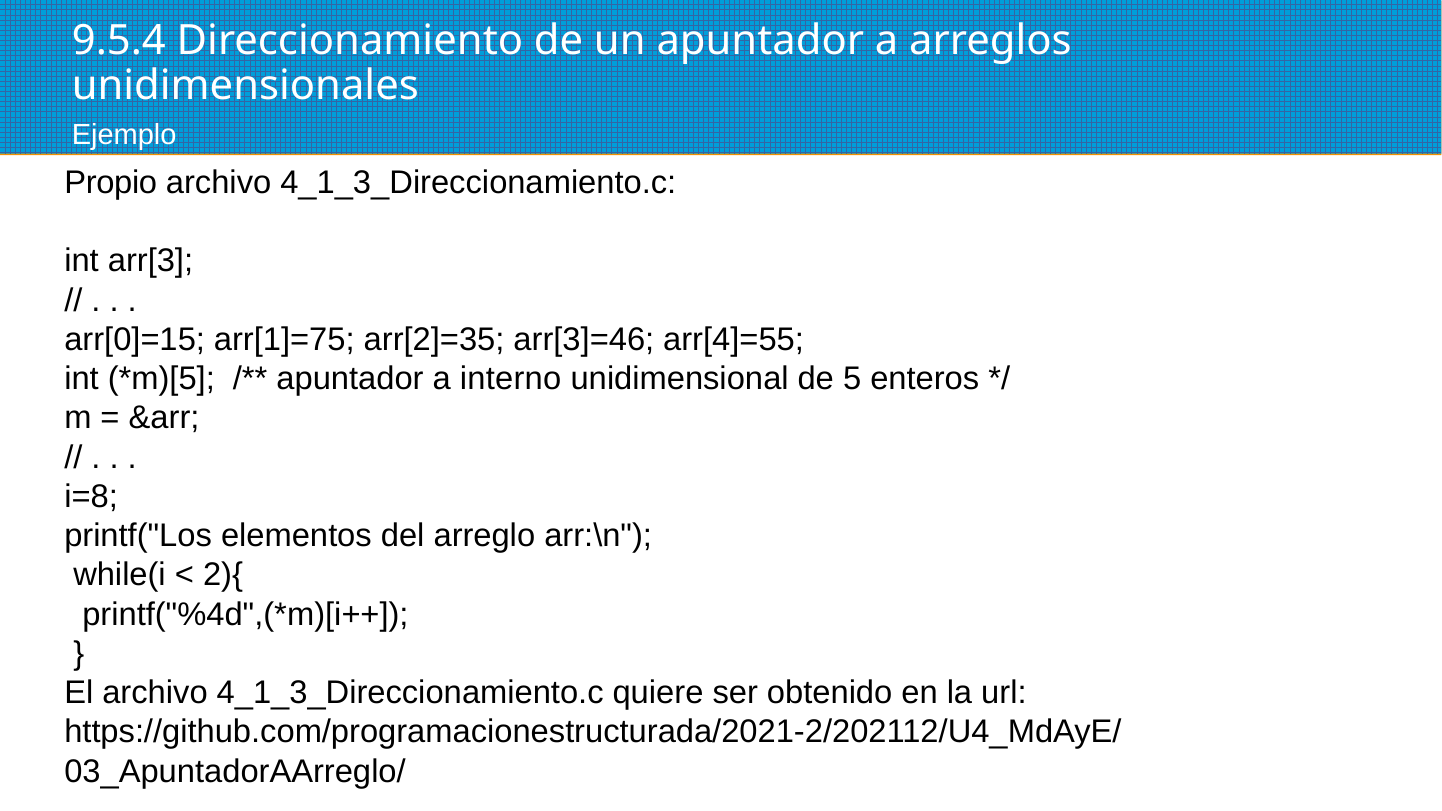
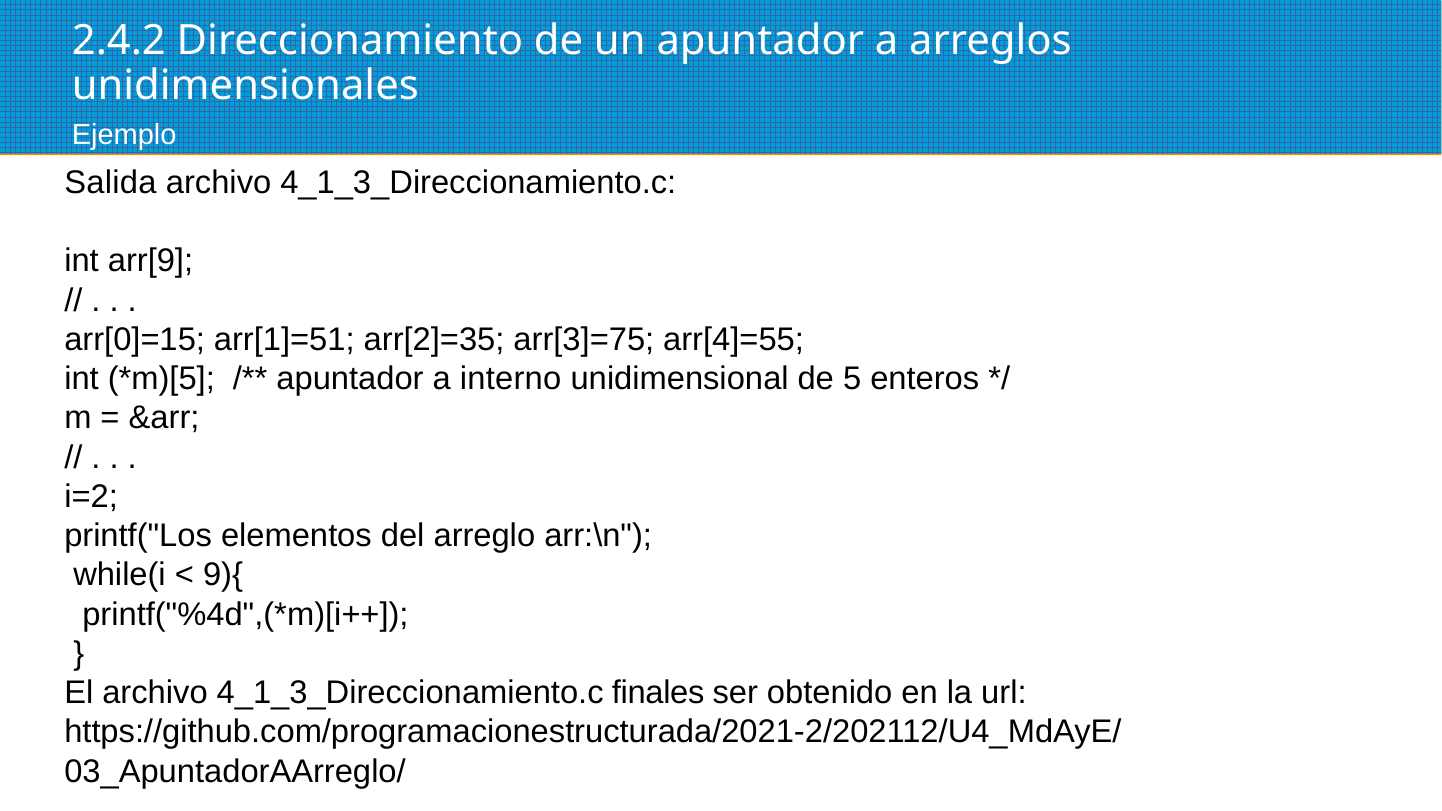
9.5.4: 9.5.4 -> 2.4.2
Propio: Propio -> Salida
arr[3: arr[3 -> arr[9
arr[1]=75: arr[1]=75 -> arr[1]=51
arr[3]=46: arr[3]=46 -> arr[3]=75
i=8: i=8 -> i=2
2){: 2){ -> 9){
quiere: quiere -> finales
